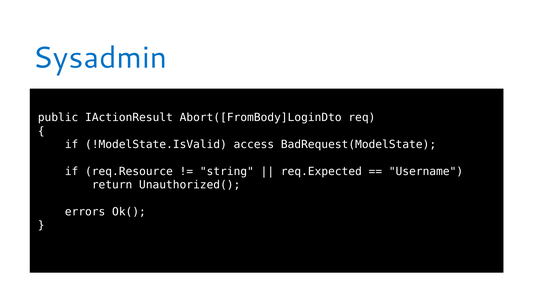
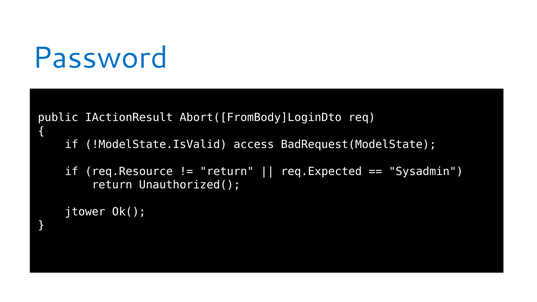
Sysadmin: Sysadmin -> Password
string at (227, 171): string -> return
Username: Username -> Sysadmin
errors: errors -> jtower
